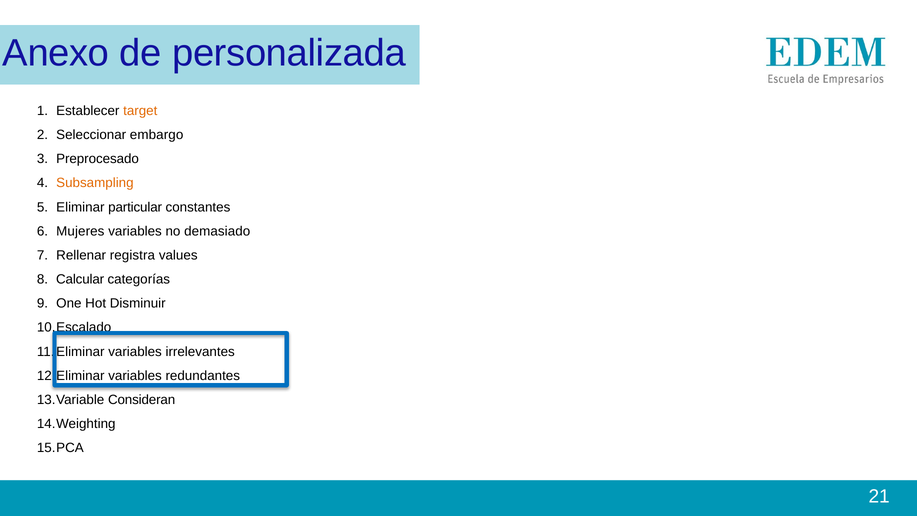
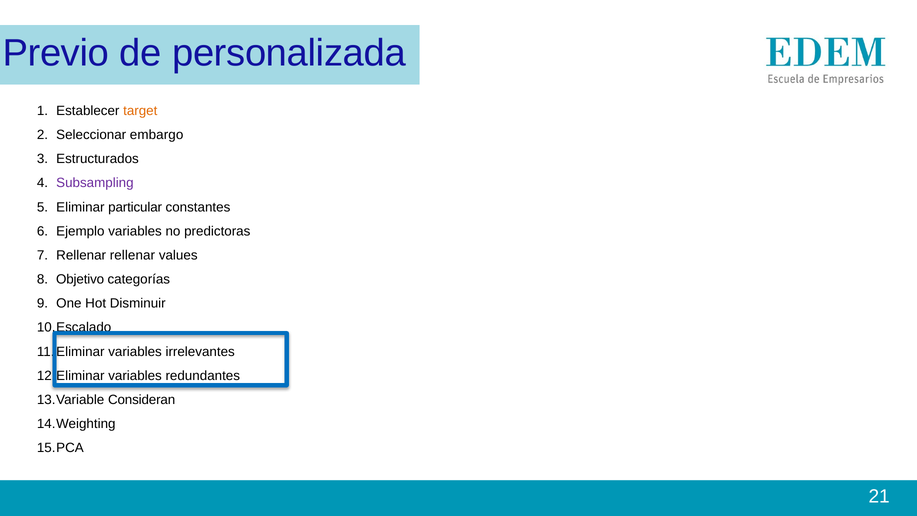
Anexo: Anexo -> Previo
Preprocesado: Preprocesado -> Estructurados
Subsampling colour: orange -> purple
Mujeres: Mujeres -> Ejemplo
demasiado: demasiado -> predictoras
Rellenar registra: registra -> rellenar
Calcular: Calcular -> Objetivo
